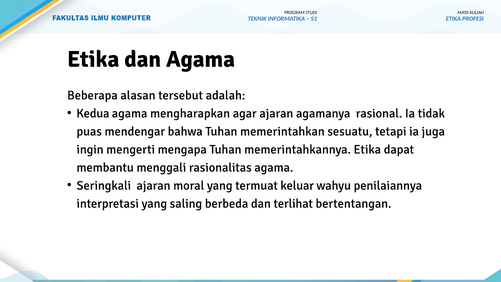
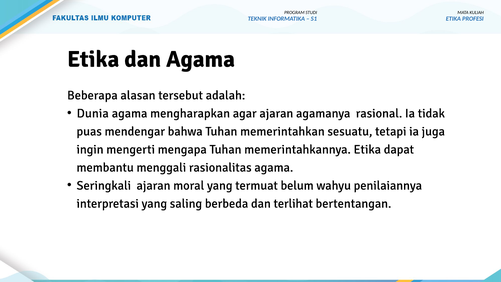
Kedua: Kedua -> Dunia
keluar: keluar -> belum
